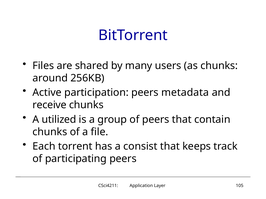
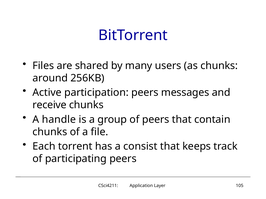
metadata: metadata -> messages
utilized: utilized -> handle
